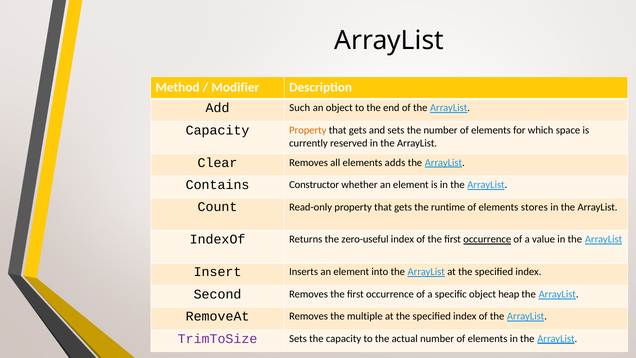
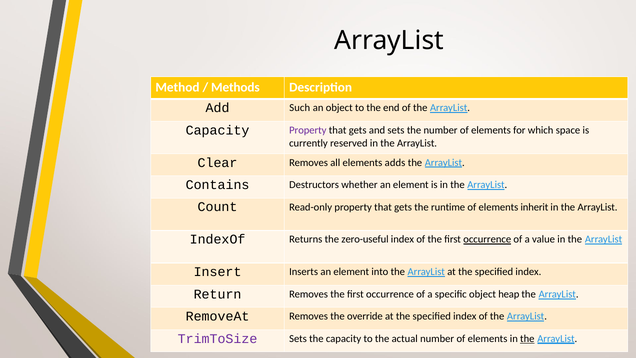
Modifier: Modifier -> Methods
Property at (308, 130) colour: orange -> purple
Constructor: Constructor -> Destructors
stores: stores -> inherit
Second: Second -> Return
multiple: multiple -> override
the at (527, 338) underline: none -> present
